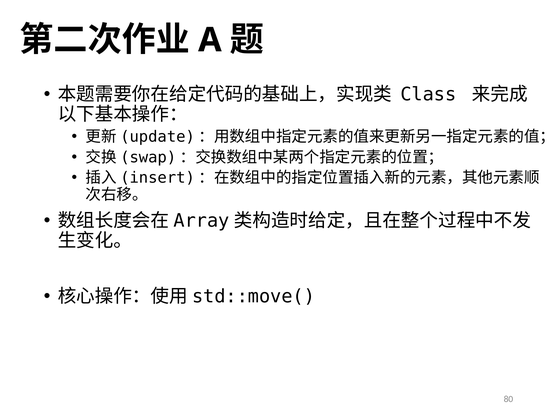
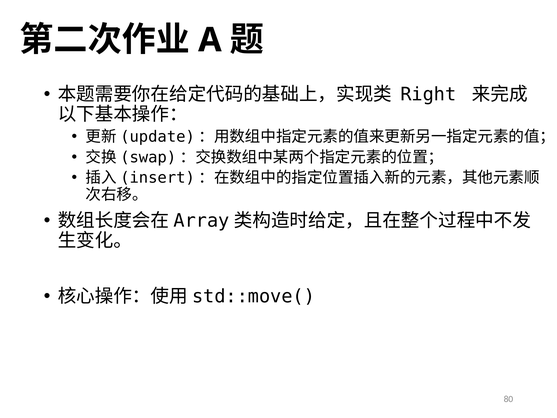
Class: Class -> Right
